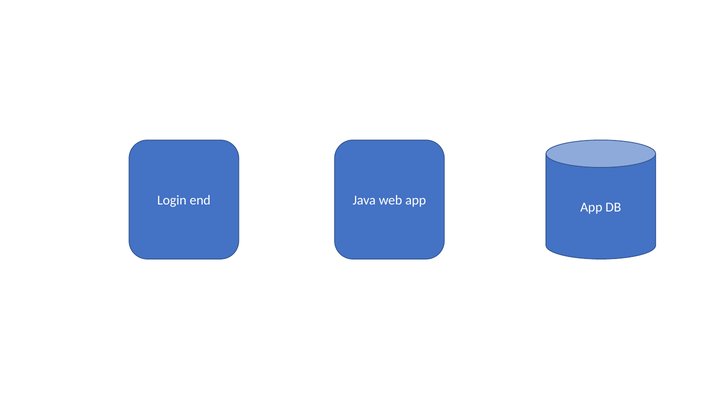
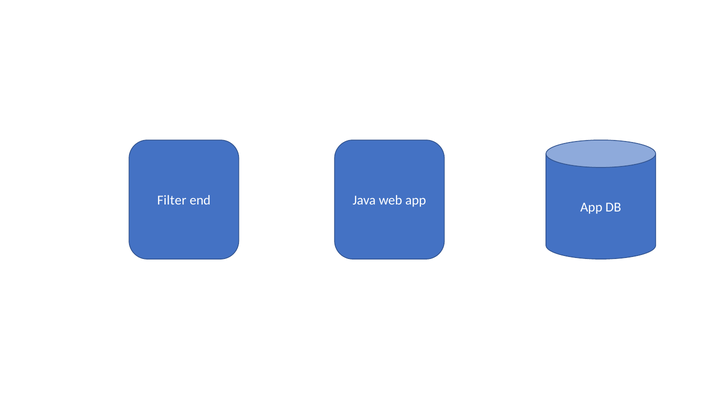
Login: Login -> Filter
